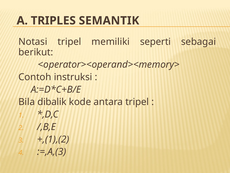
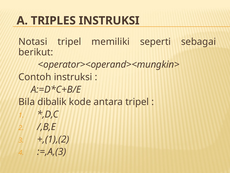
TRIPLES SEMANTIK: SEMANTIK -> INSTRUKSI
<operator><operand><memory>: <operator><operand><memory> -> <operator><operand><mungkin>
